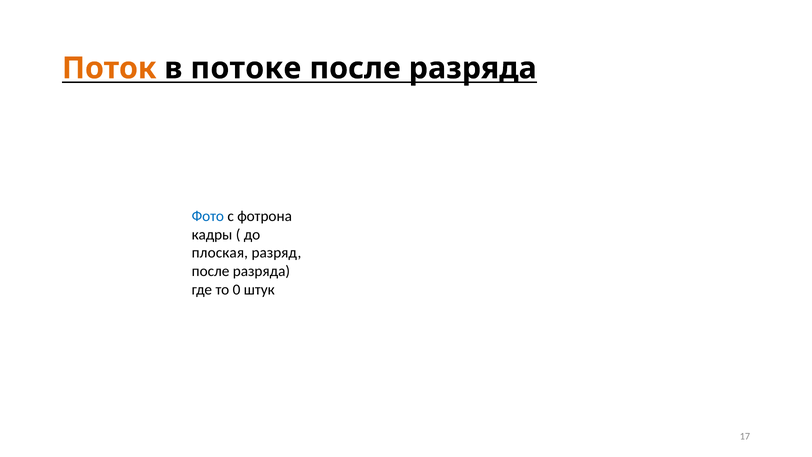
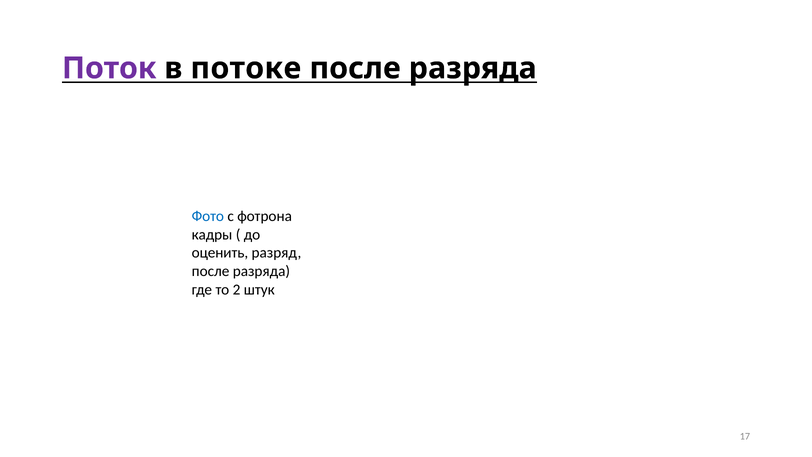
Поток colour: orange -> purple
плоская: плоская -> оценить
0: 0 -> 2
